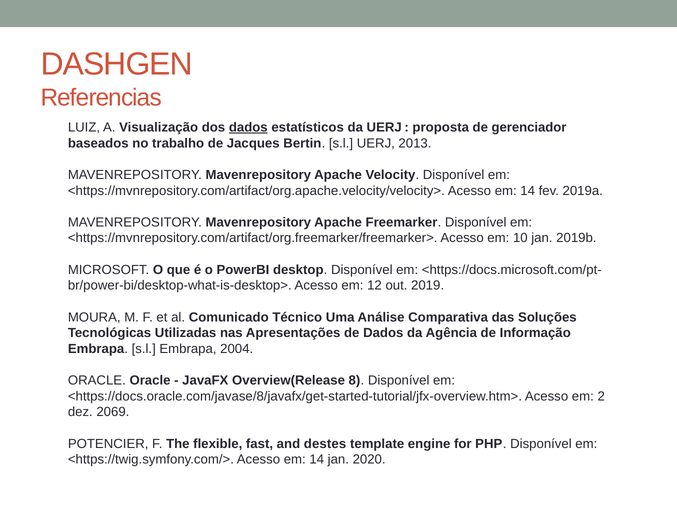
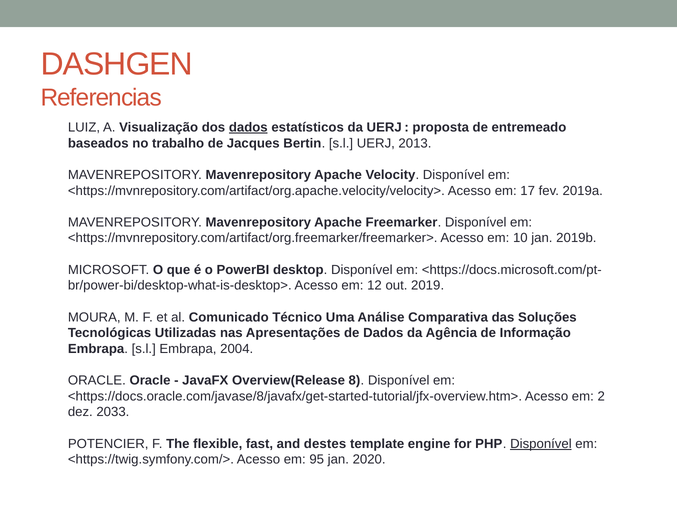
gerenciador: gerenciador -> entremeado
<https://mvnrepository.com/artifact/org.apache.velocity/velocity> Acesso em 14: 14 -> 17
2069: 2069 -> 2033
Disponível at (541, 443) underline: none -> present
<https://twig.symfony.com/> Acesso em 14: 14 -> 95
